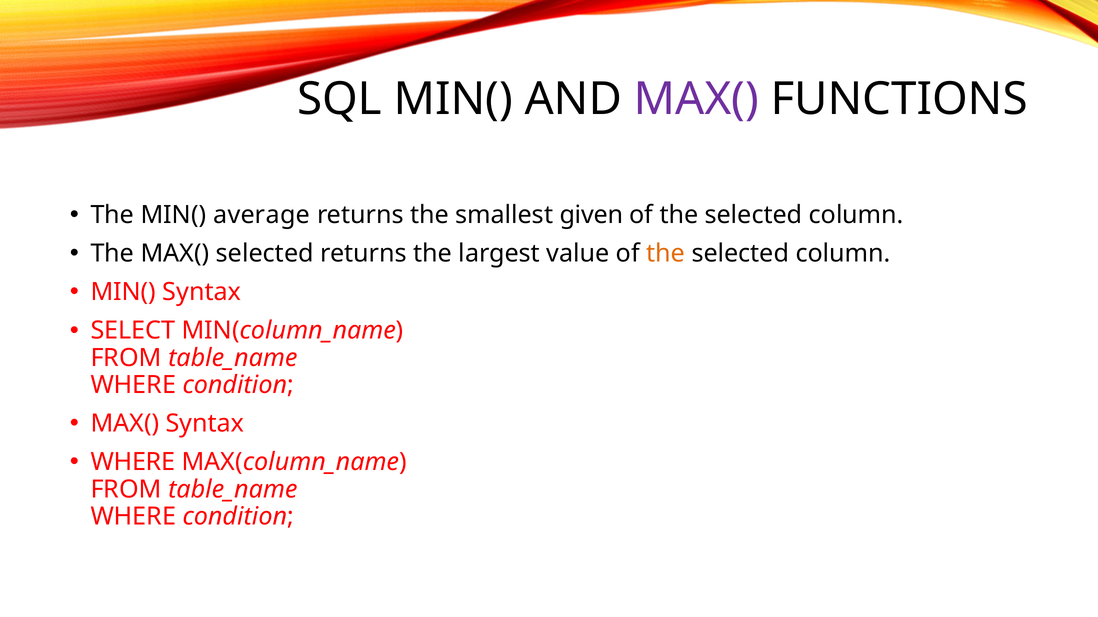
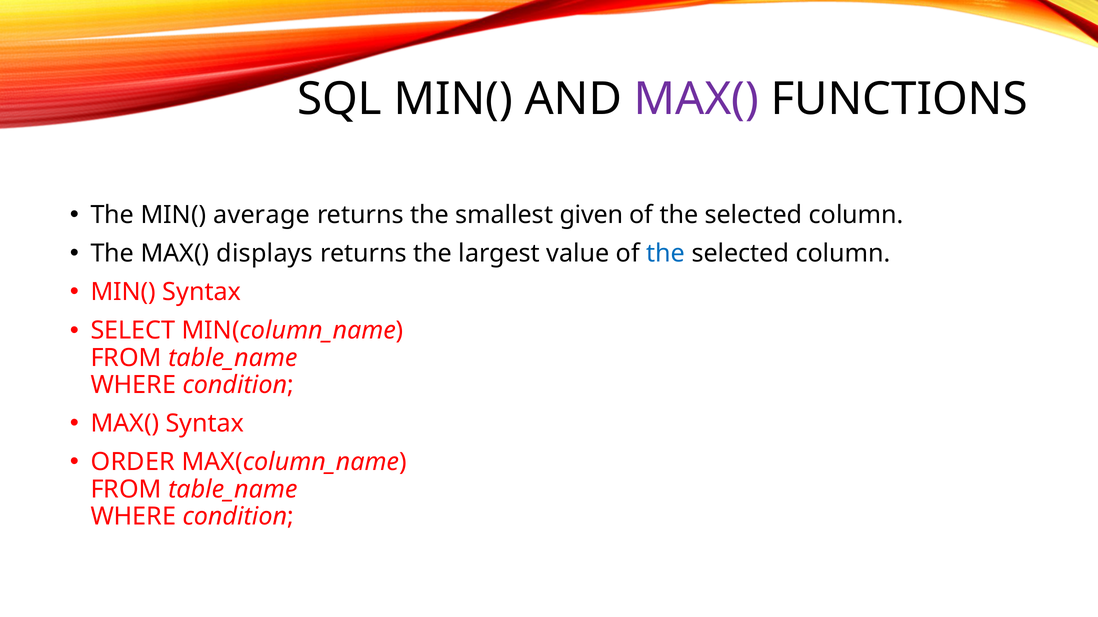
MAX( selected: selected -> displays
the at (666, 254) colour: orange -> blue
WHERE at (133, 463): WHERE -> ORDER
